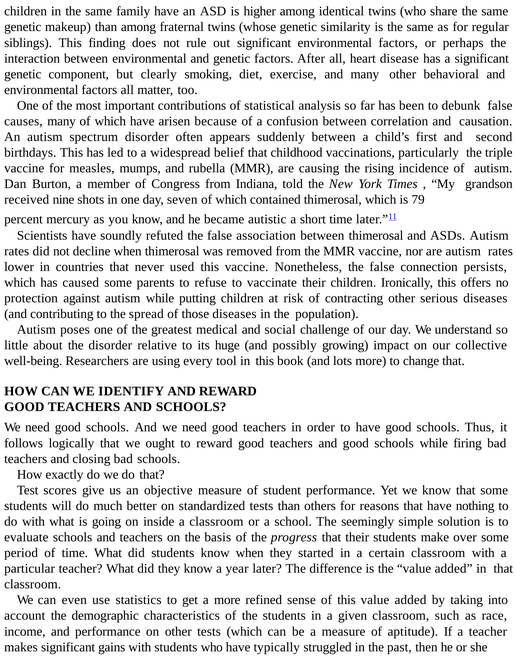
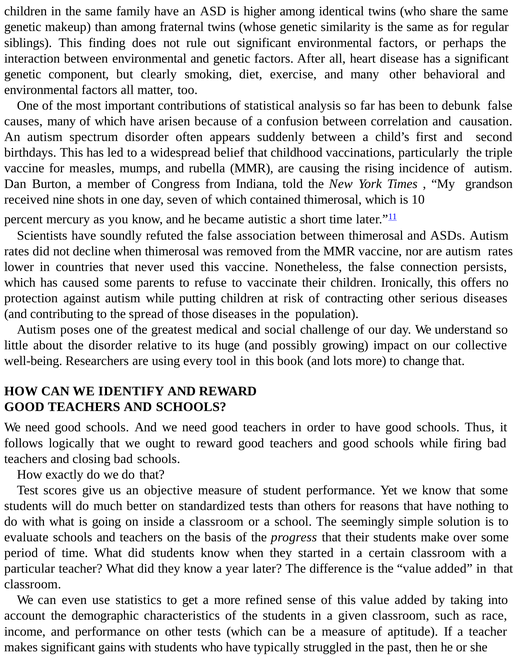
79: 79 -> 10
